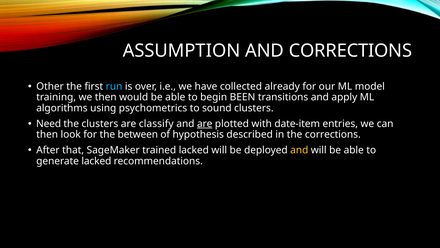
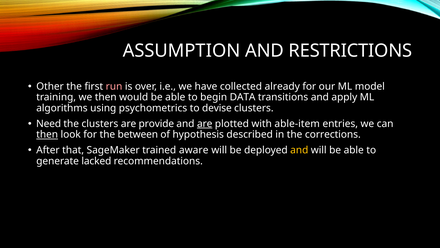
AND CORRECTIONS: CORRECTIONS -> RESTRICTIONS
run colour: light blue -> pink
BEEN: BEEN -> DATA
sound: sound -> devise
classify: classify -> provide
date-item: date-item -> able-item
then at (47, 134) underline: none -> present
trained lacked: lacked -> aware
